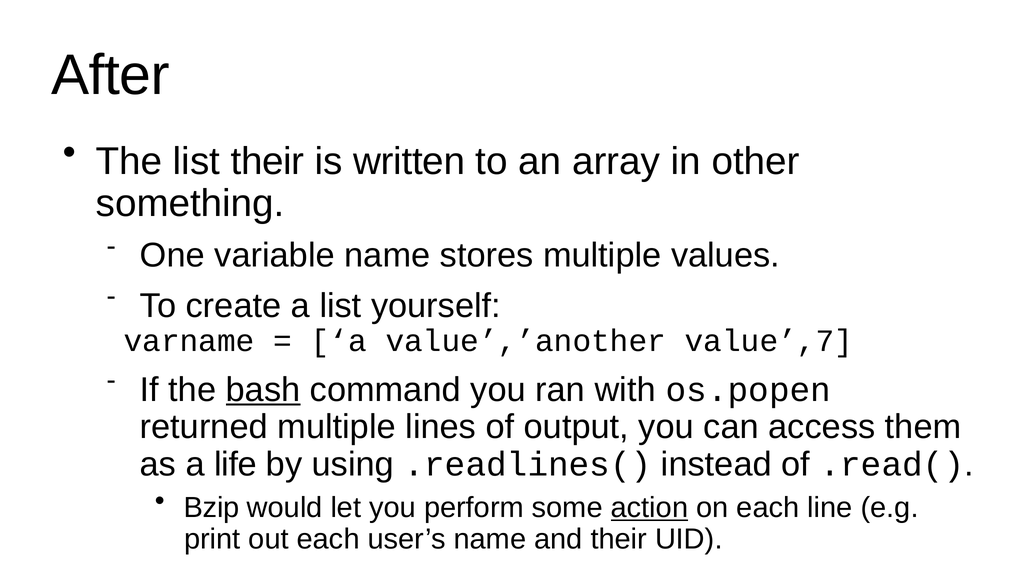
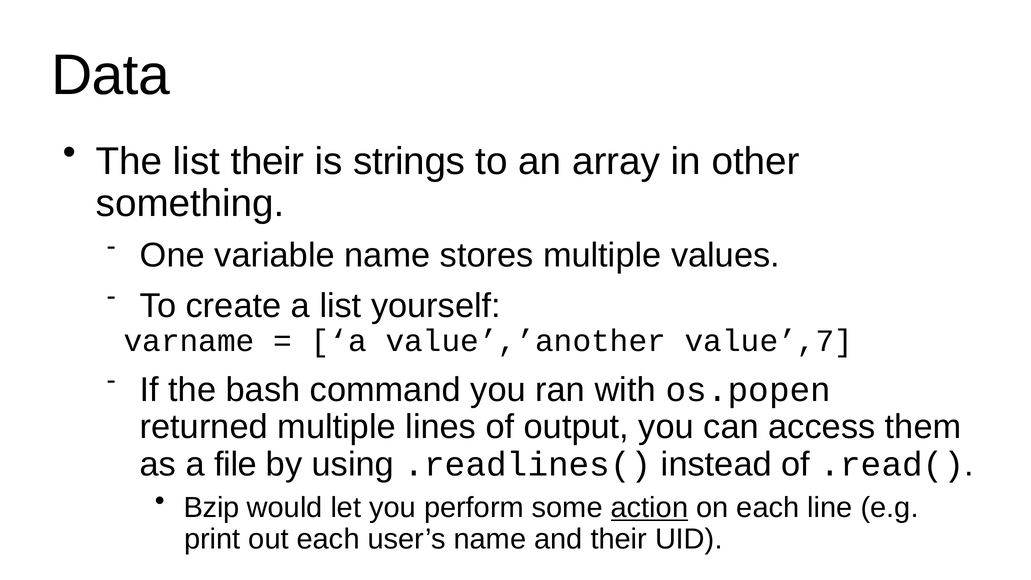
After: After -> Data
written: written -> strings
bash underline: present -> none
life: life -> file
